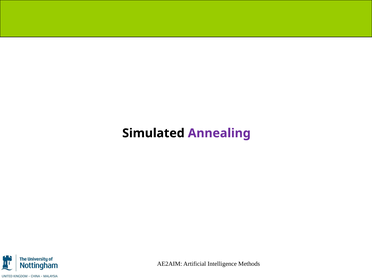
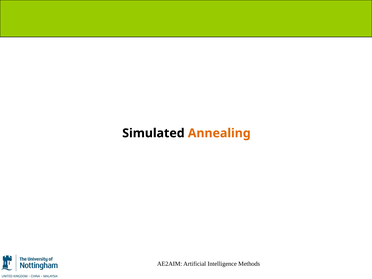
Annealing colour: purple -> orange
